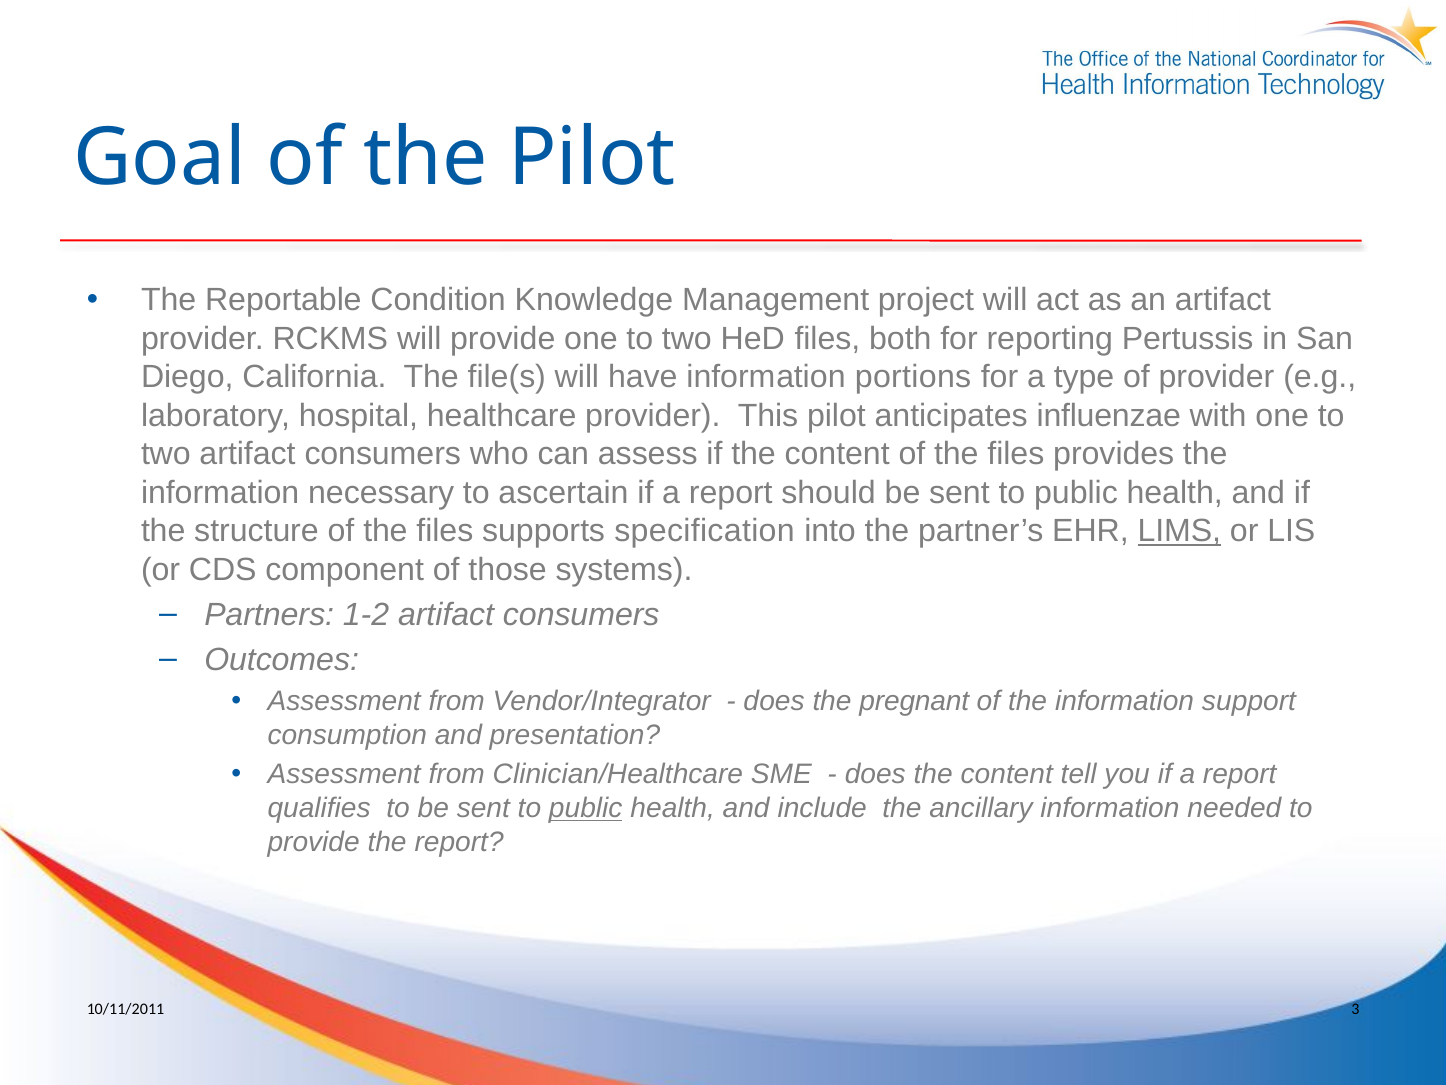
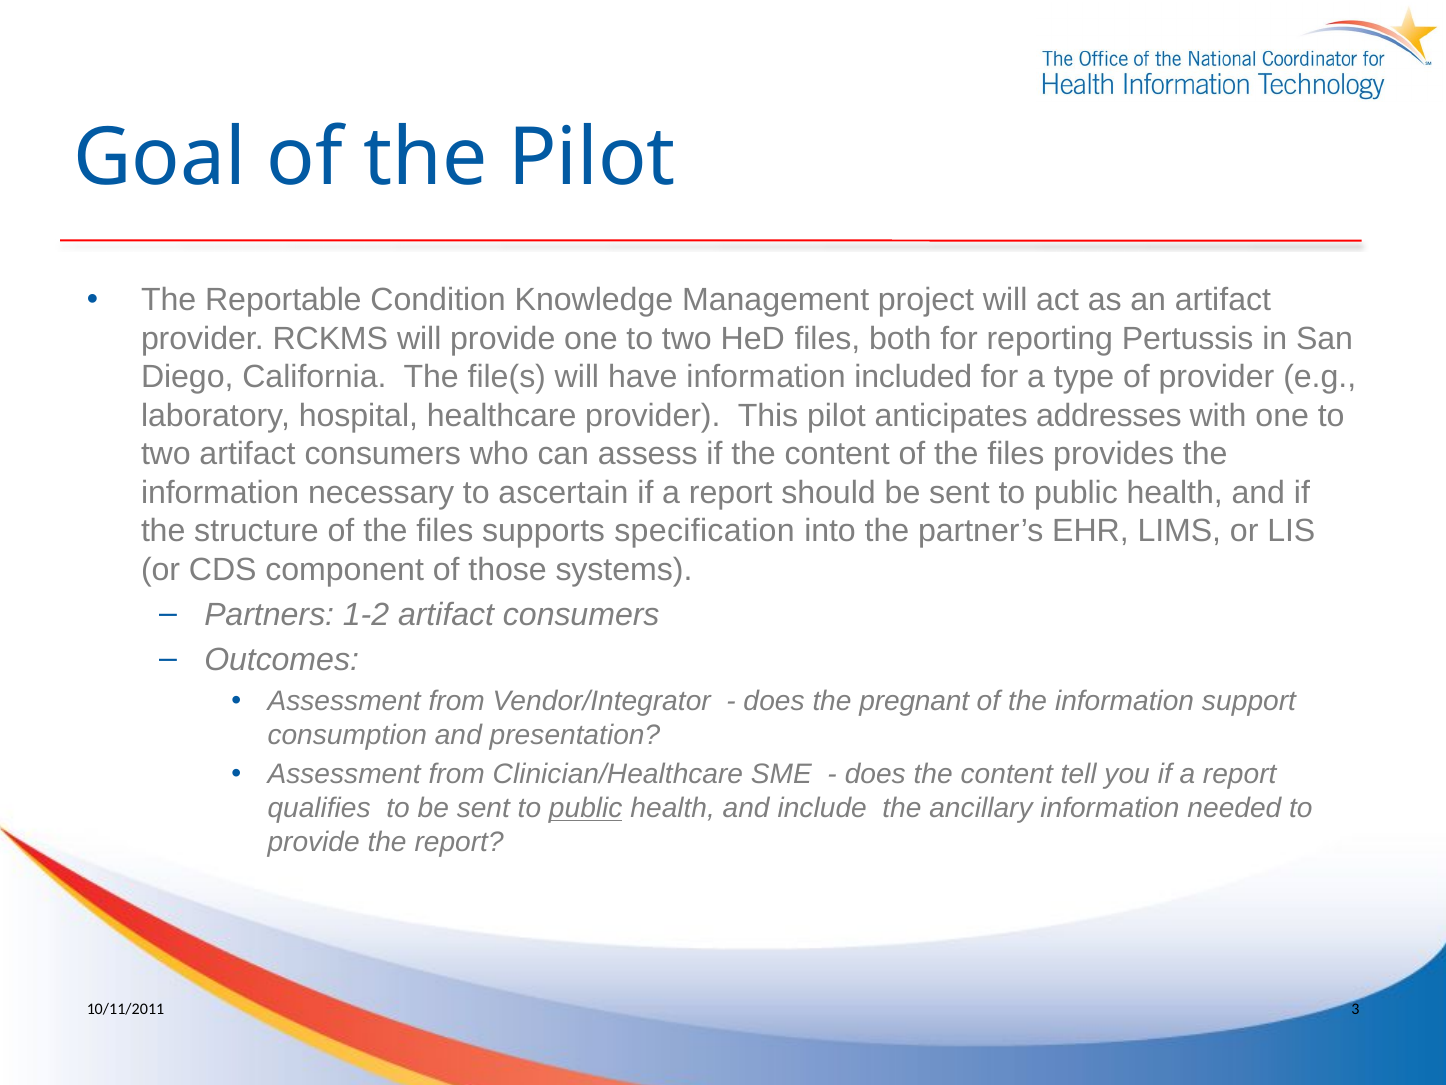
portions: portions -> included
influenzae: influenzae -> addresses
LIMS underline: present -> none
